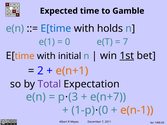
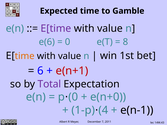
E[time colour: blue -> purple
holds at (110, 29): holds -> value
e(1: e(1 -> e(6
7 at (125, 42): 7 -> 8
initial at (70, 56): initial -> value
1st underline: present -> none
2: 2 -> 6
e(n+1 colour: orange -> red
3 at (73, 97): 3 -> 0
e(n+7: e(n+7 -> e(n+0
0 at (103, 110): 0 -> 4
e(n-1 colour: orange -> black
